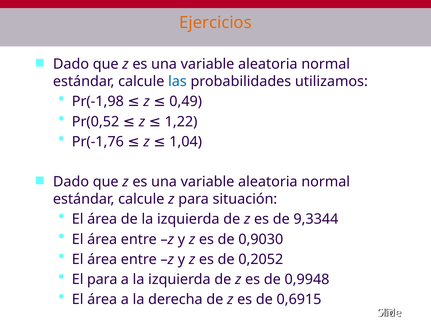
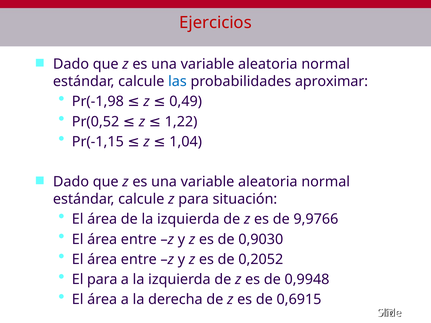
Ejercicios colour: orange -> red
utilizamos: utilizamos -> aproximar
Pr(-1,76: Pr(-1,76 -> Pr(-1,15
9,3344: 9,3344 -> 9,9766
